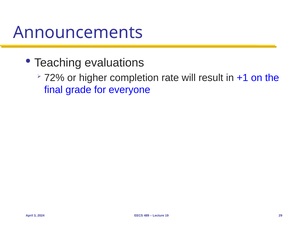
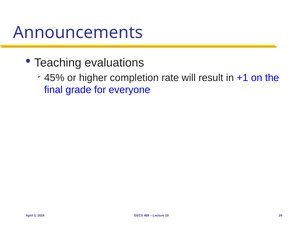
72%: 72% -> 45%
